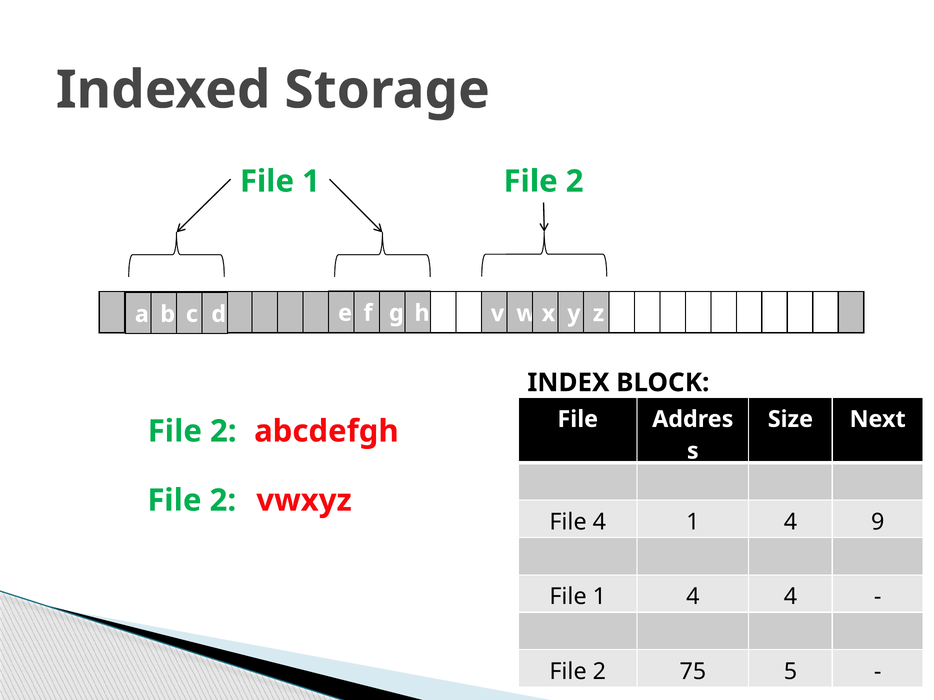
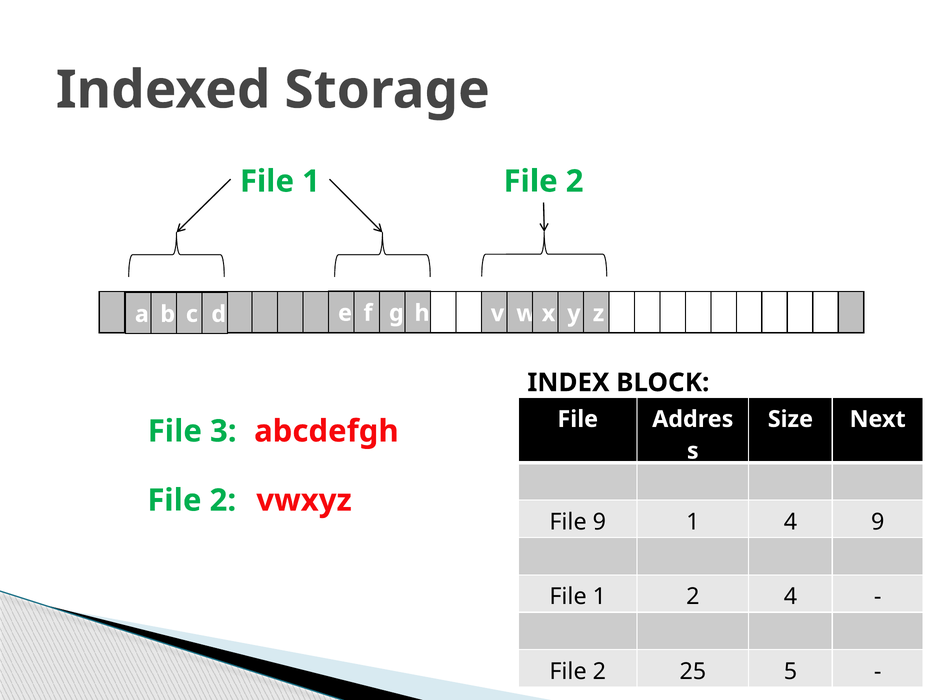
2 at (223, 432): 2 -> 3
File 4: 4 -> 9
File 1 4: 4 -> 2
75: 75 -> 25
